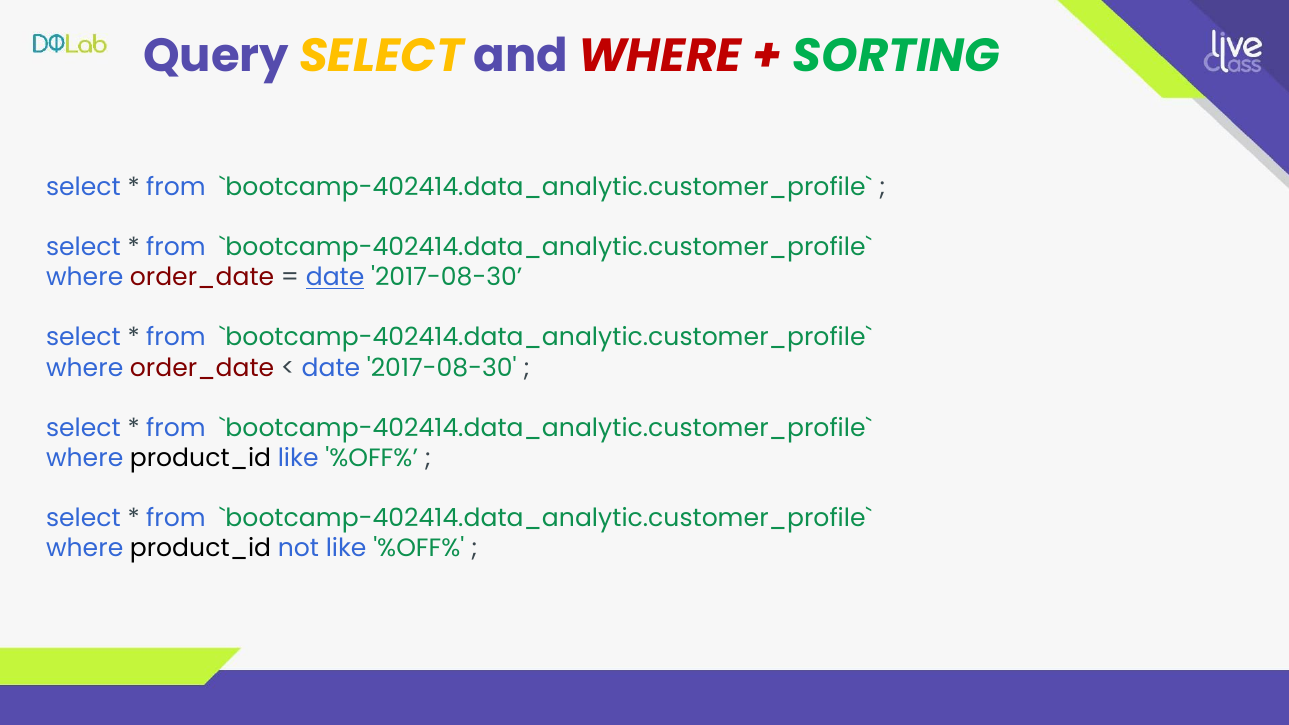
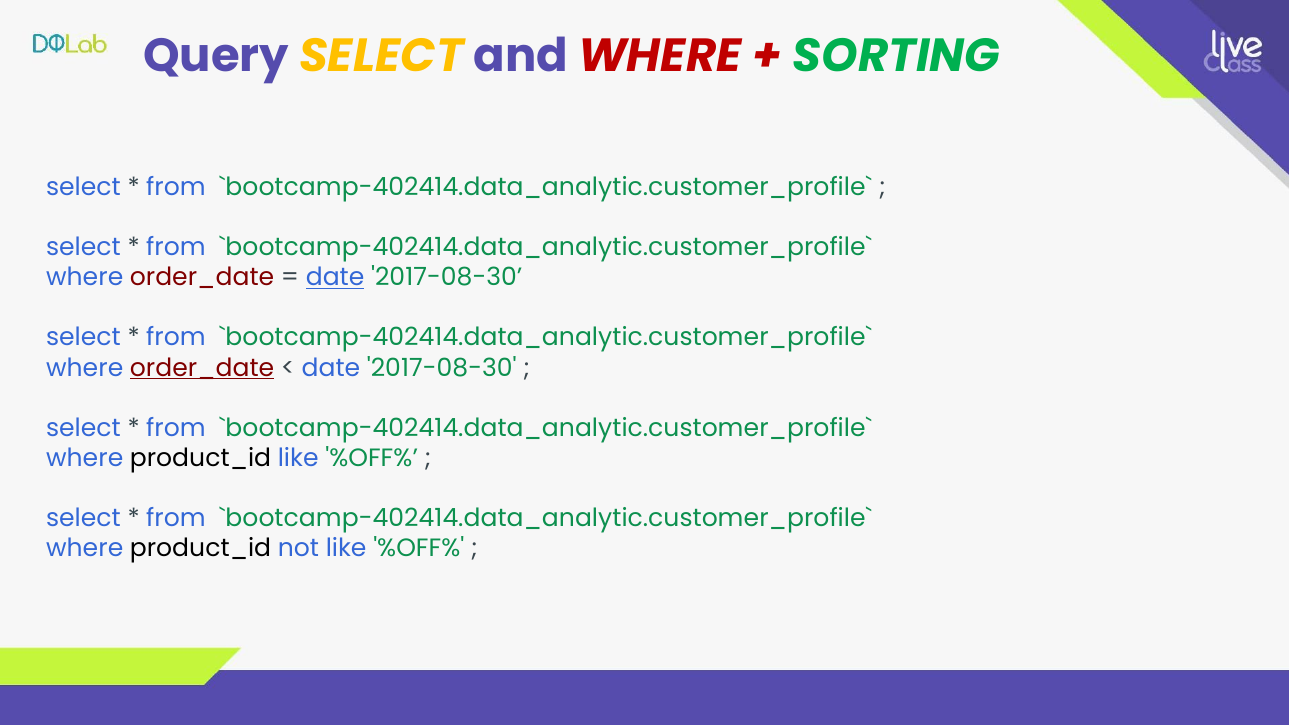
order_date at (202, 368) underline: none -> present
